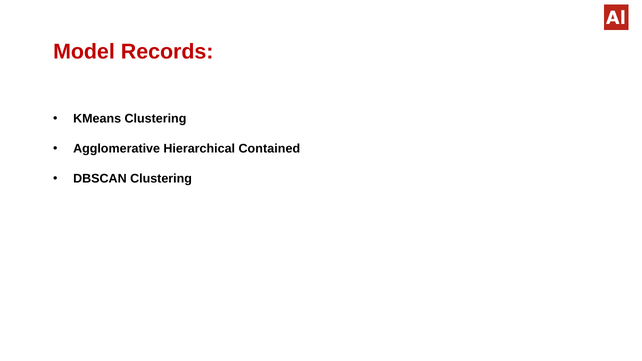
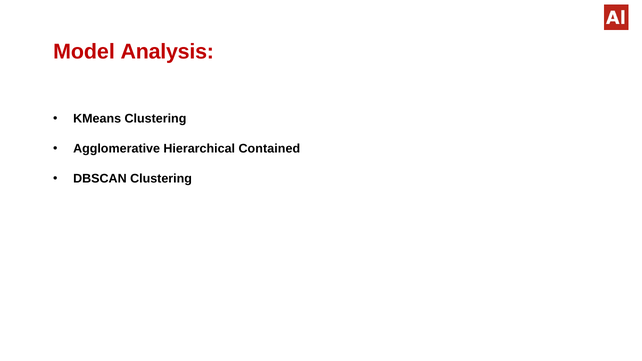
Records: Records -> Analysis
